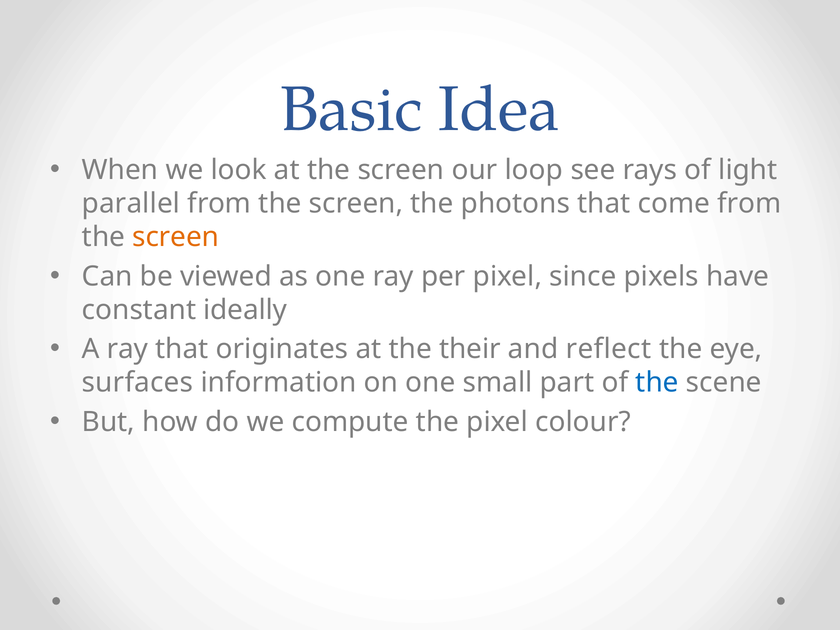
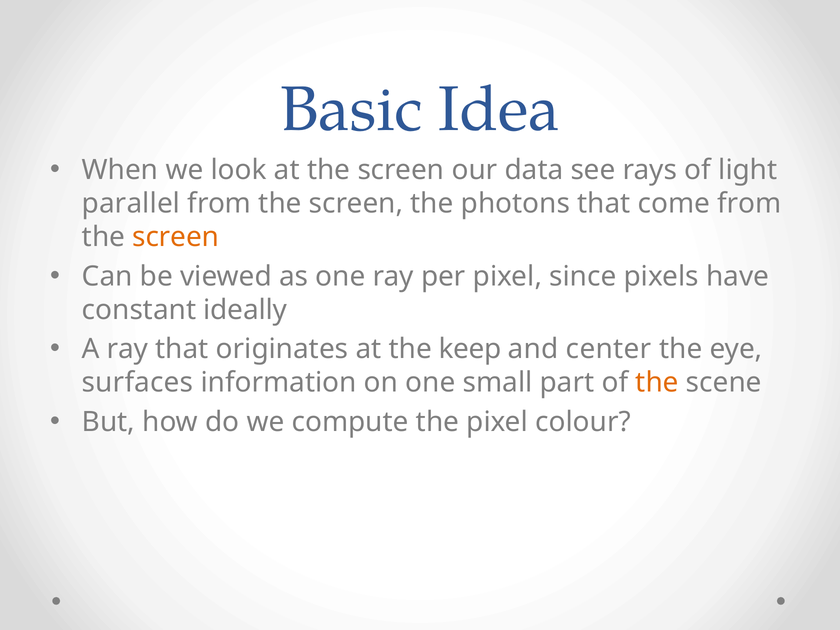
loop: loop -> data
their: their -> keep
reflect: reflect -> center
the at (657, 383) colour: blue -> orange
